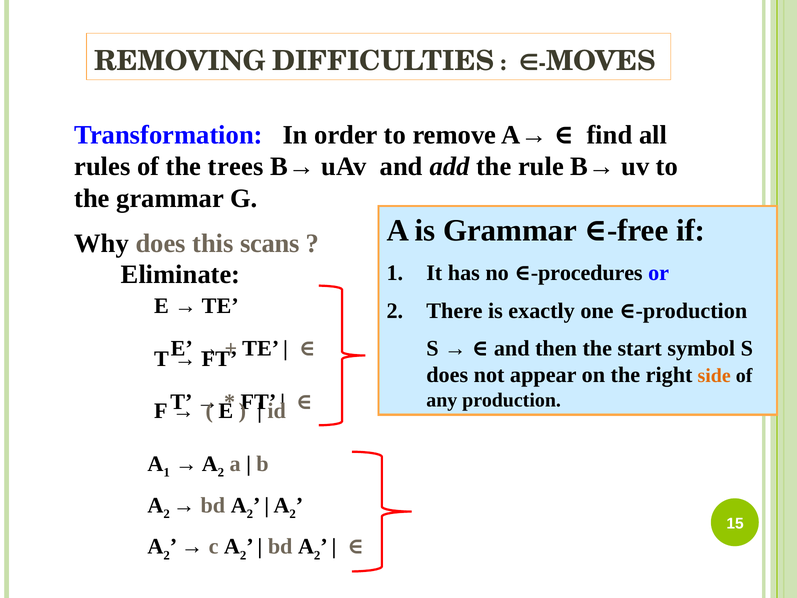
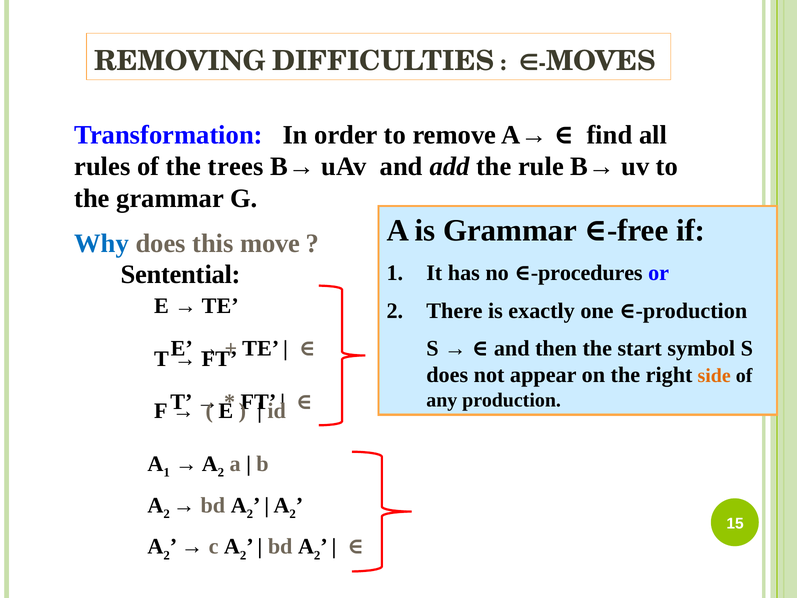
Why colour: black -> blue
scans: scans -> move
Eliminate: Eliminate -> Sentential
